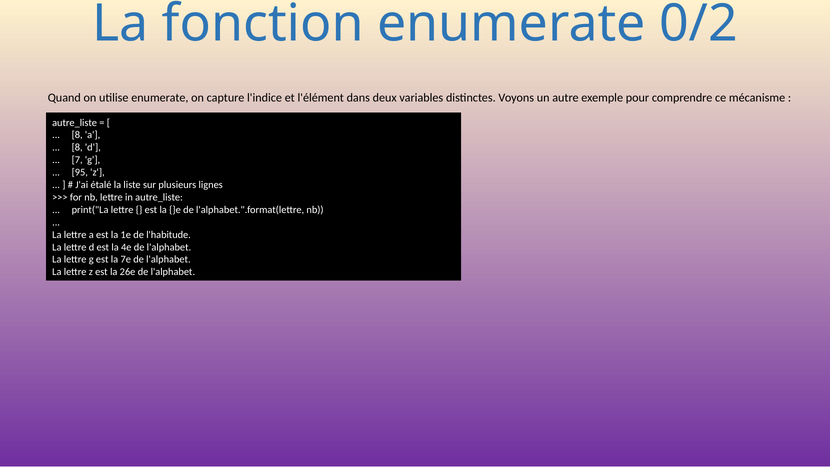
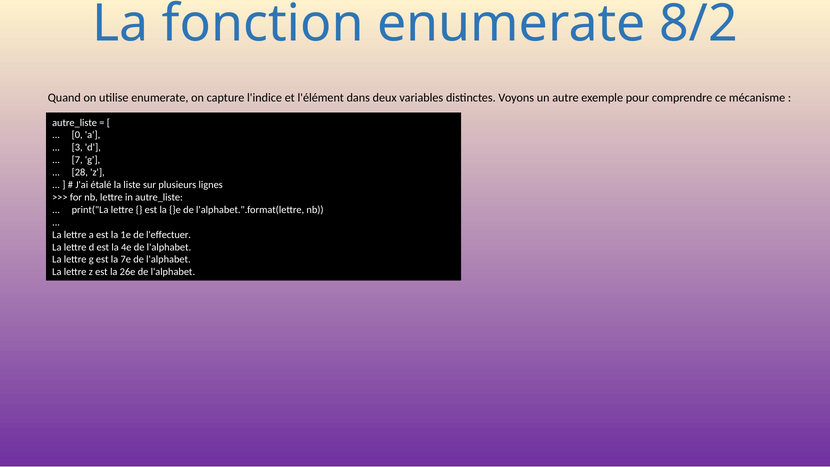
0/2: 0/2 -> 8/2
8 at (77, 135): 8 -> 0
8 at (77, 147): 8 -> 3
95: 95 -> 28
l'habitude: l'habitude -> l'effectuer
